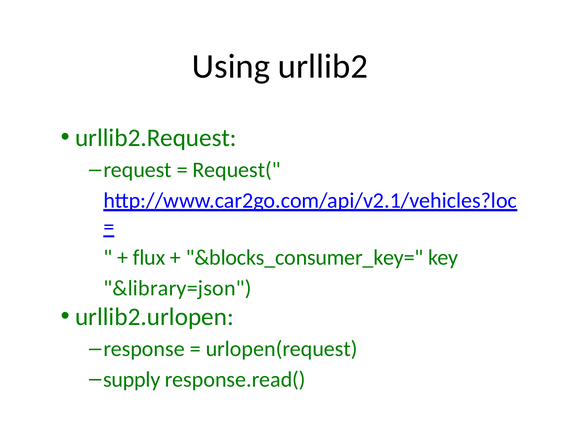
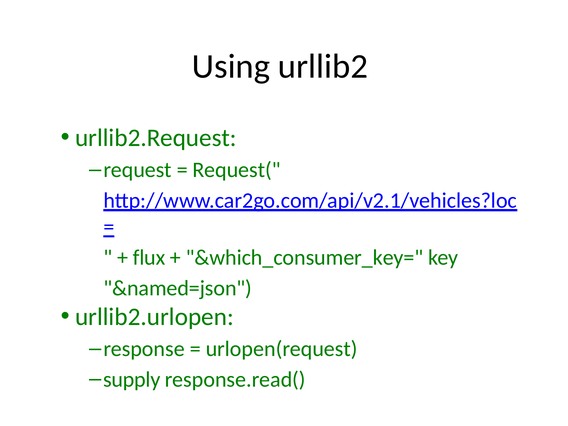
&blocks_consumer_key=: &blocks_consumer_key= -> &which_consumer_key=
&library=json: &library=json -> &named=json
